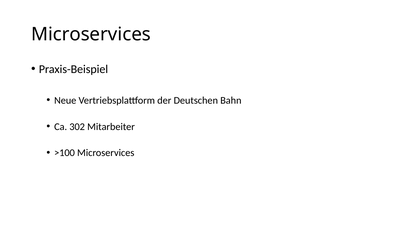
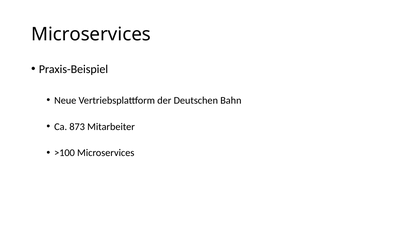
302: 302 -> 873
